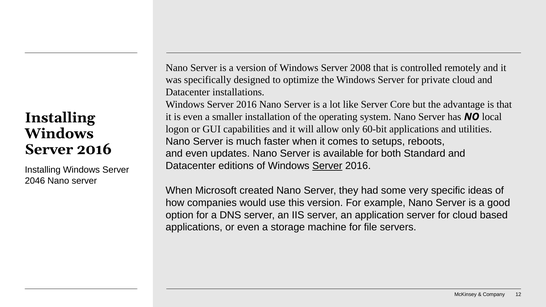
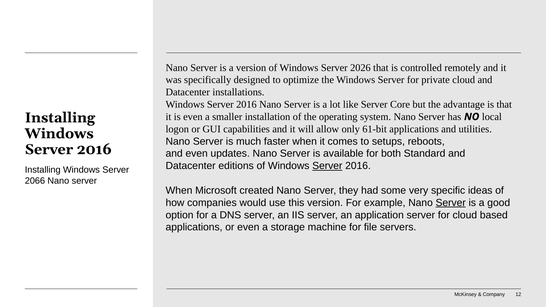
2008: 2008 -> 2026
60-bit: 60-bit -> 61-bit
2046: 2046 -> 2066
Server at (451, 203) underline: none -> present
